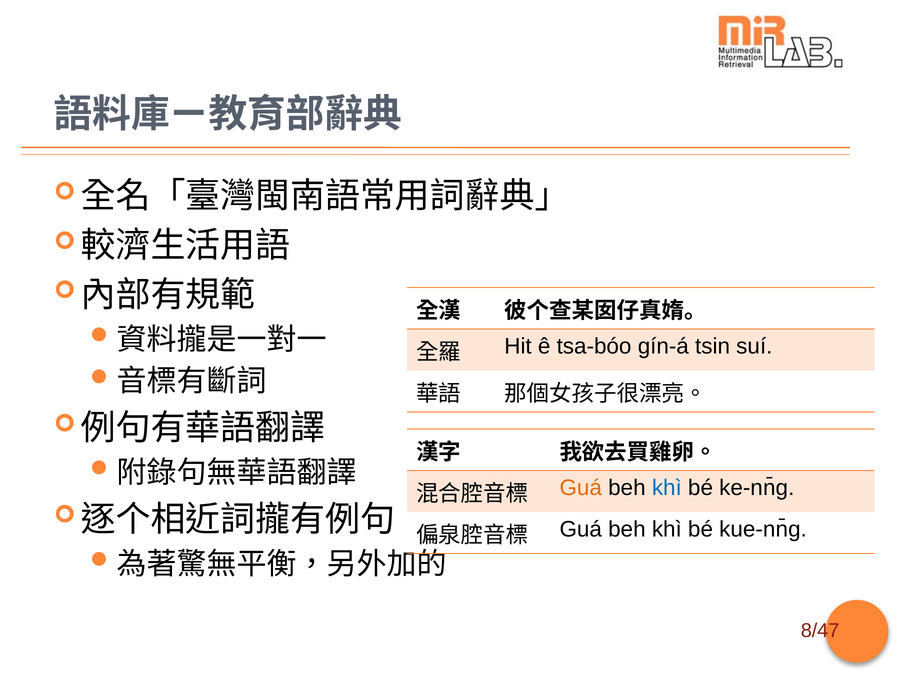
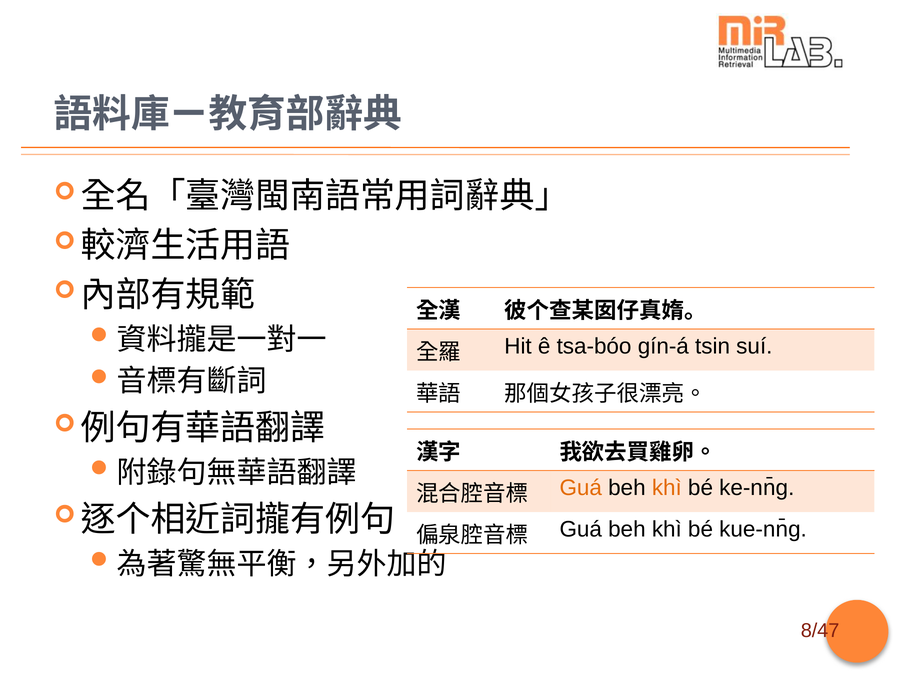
khì at (667, 488) colour: blue -> orange
